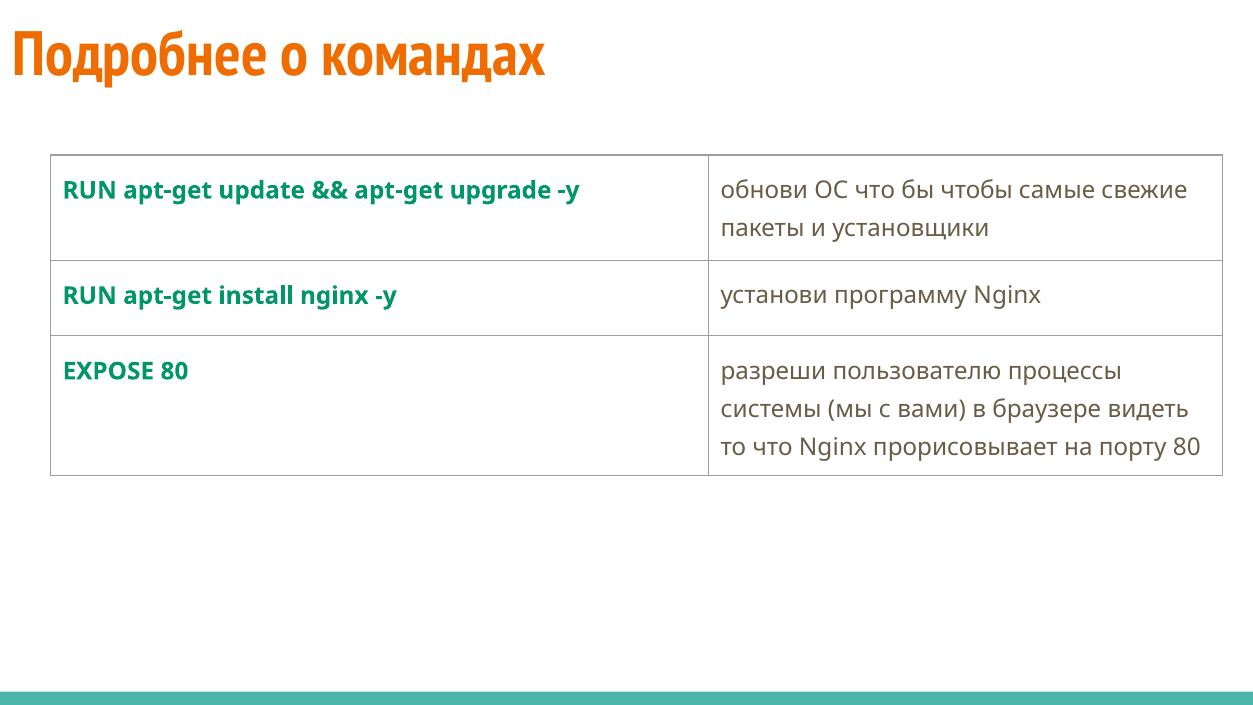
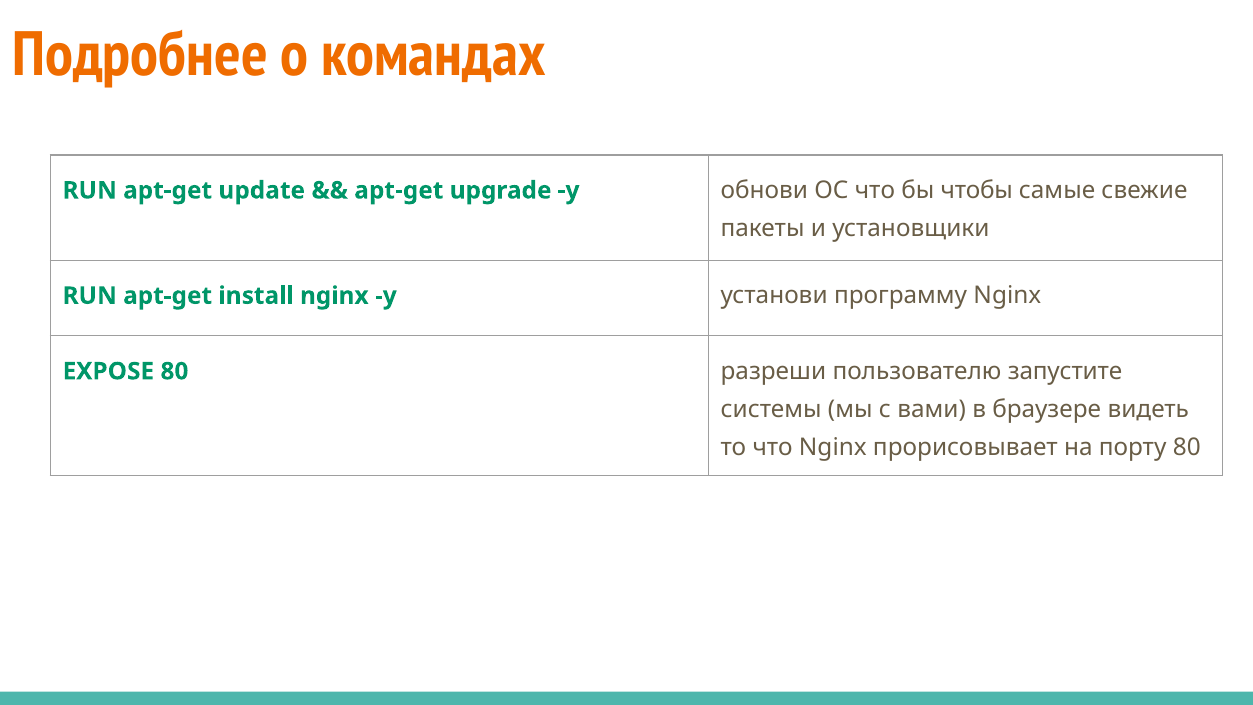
процессы: процессы -> запустите
